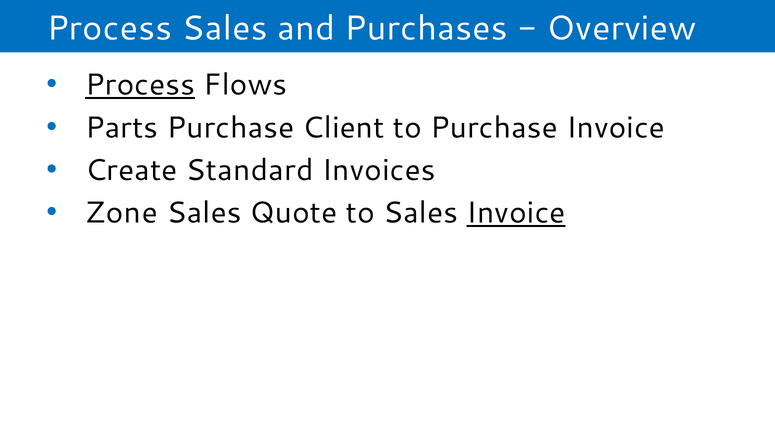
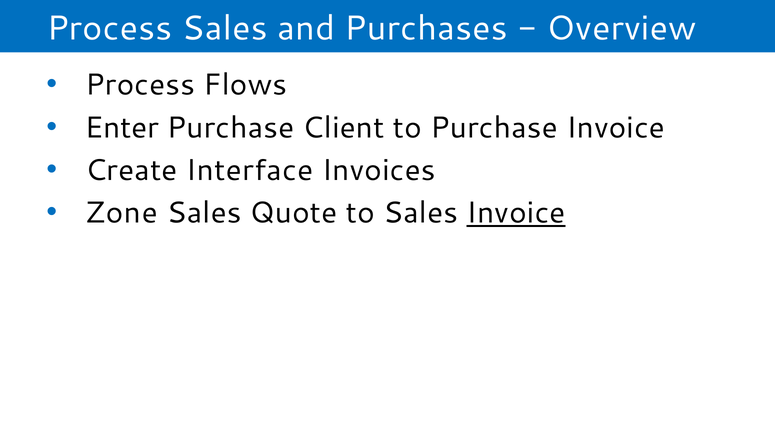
Process at (140, 85) underline: present -> none
Parts: Parts -> Enter
Standard: Standard -> Interface
